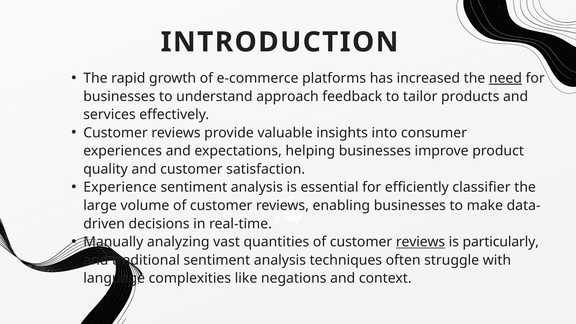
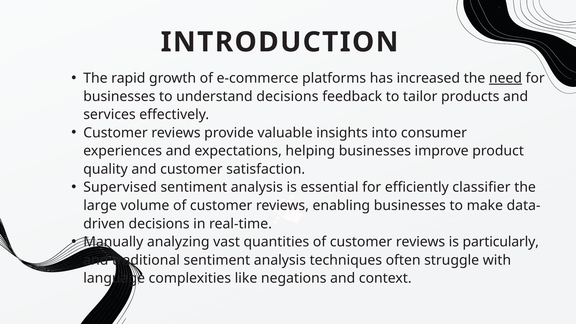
understand approach: approach -> decisions
Experience: Experience -> Supervised
reviews at (421, 242) underline: present -> none
